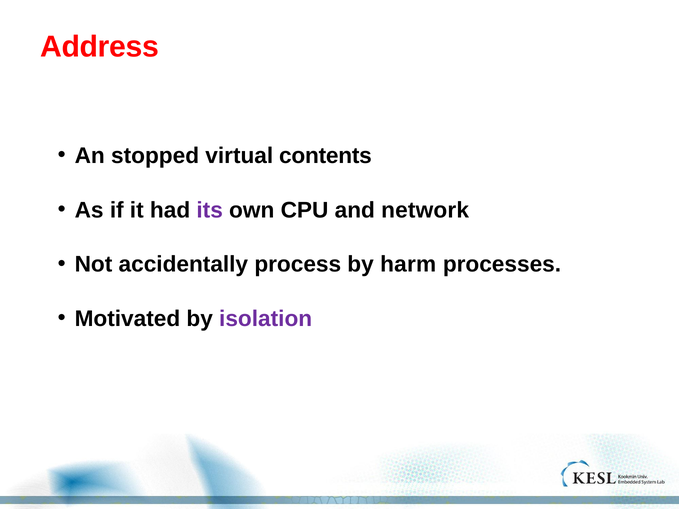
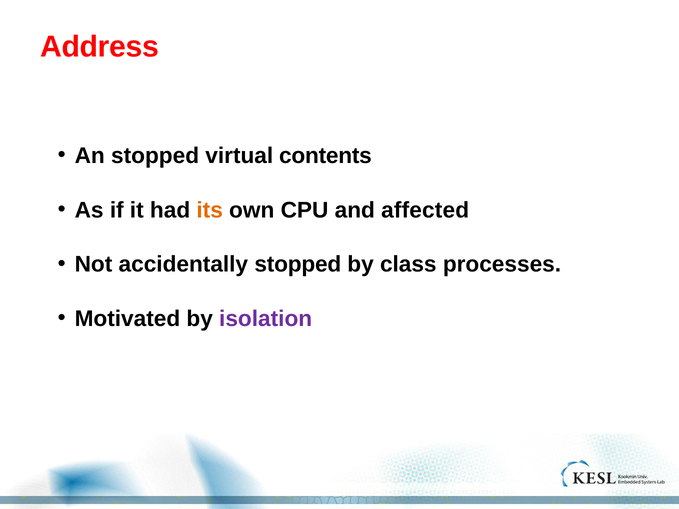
its colour: purple -> orange
network: network -> affected
accidentally process: process -> stopped
harm: harm -> class
